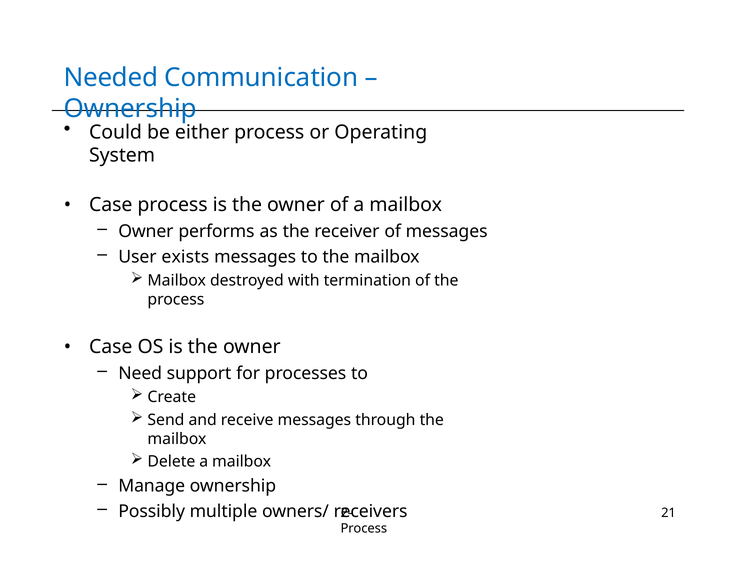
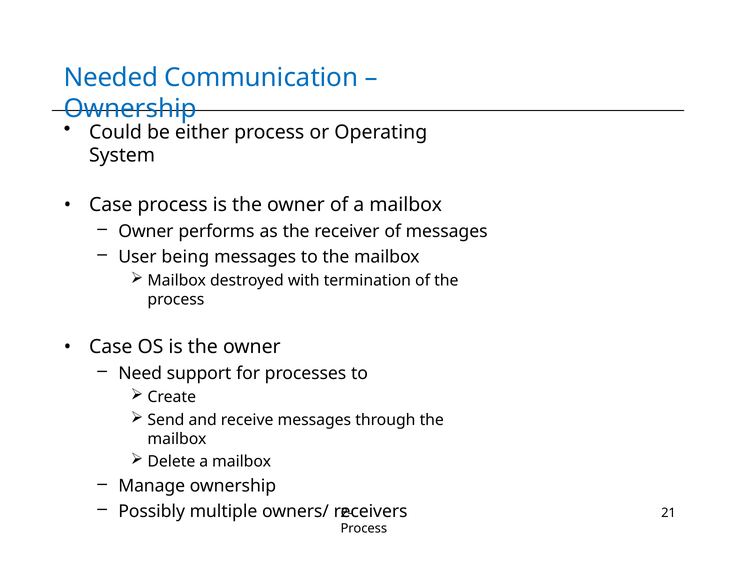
exists: exists -> being
